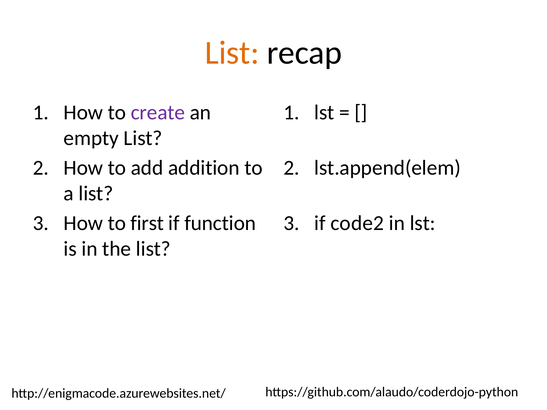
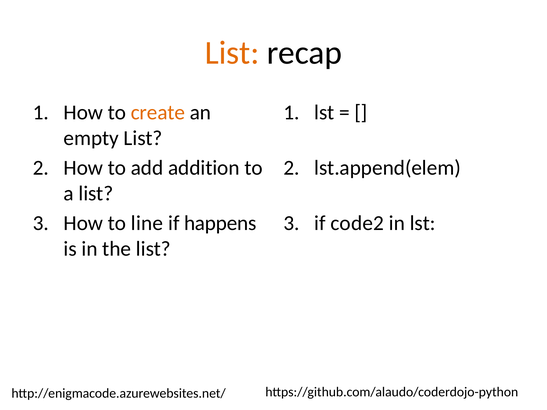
create colour: purple -> orange
first: first -> line
function: function -> happens
